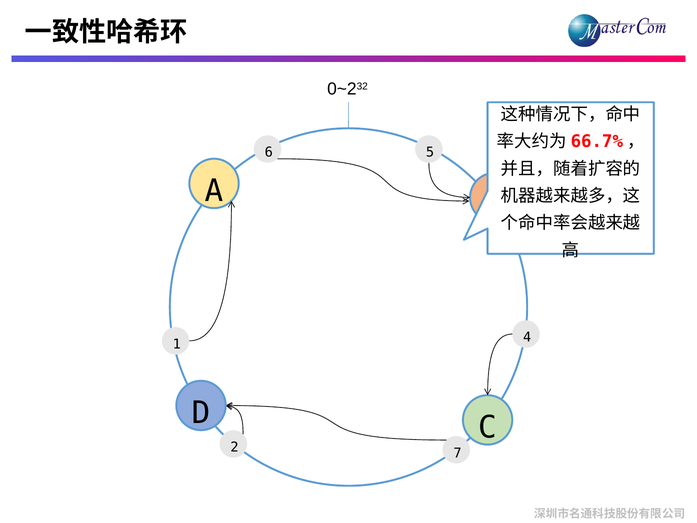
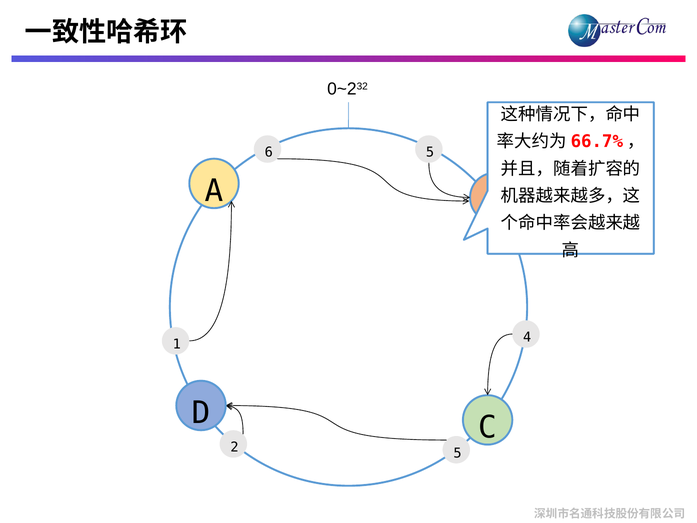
2 7: 7 -> 5
